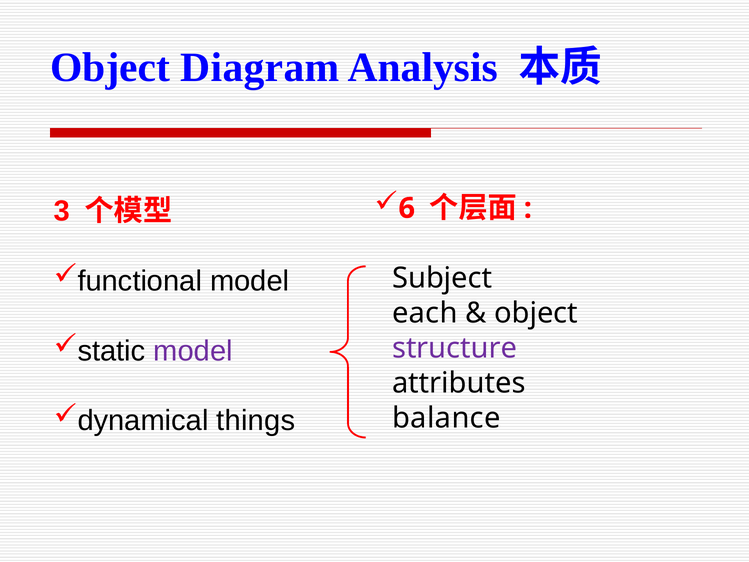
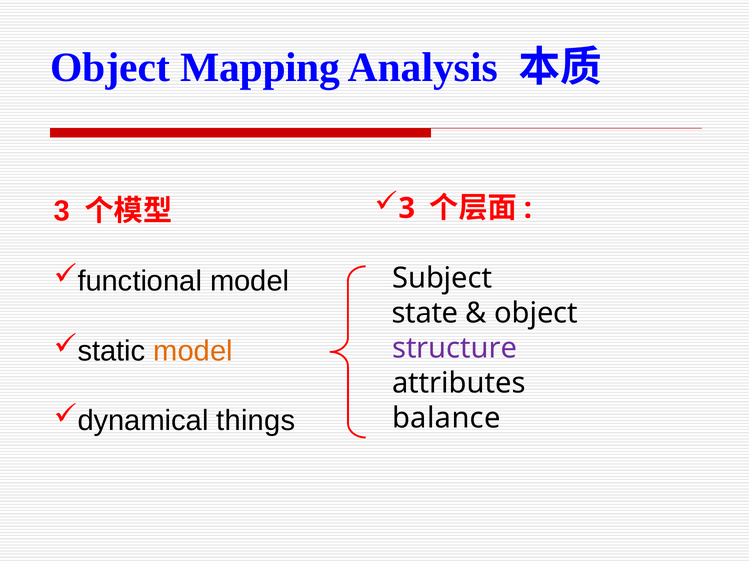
Diagram: Diagram -> Mapping
6 at (407, 208): 6 -> 3
each: each -> state
model at (193, 351) colour: purple -> orange
